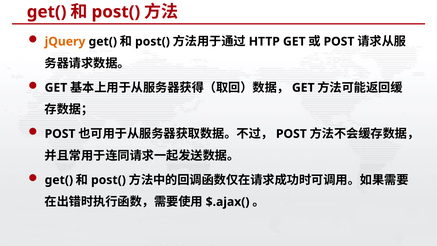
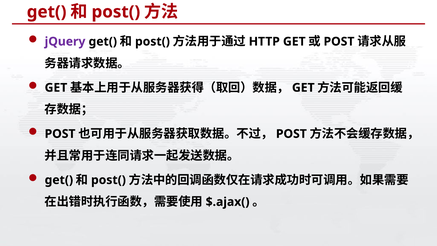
jQuery colour: orange -> purple
